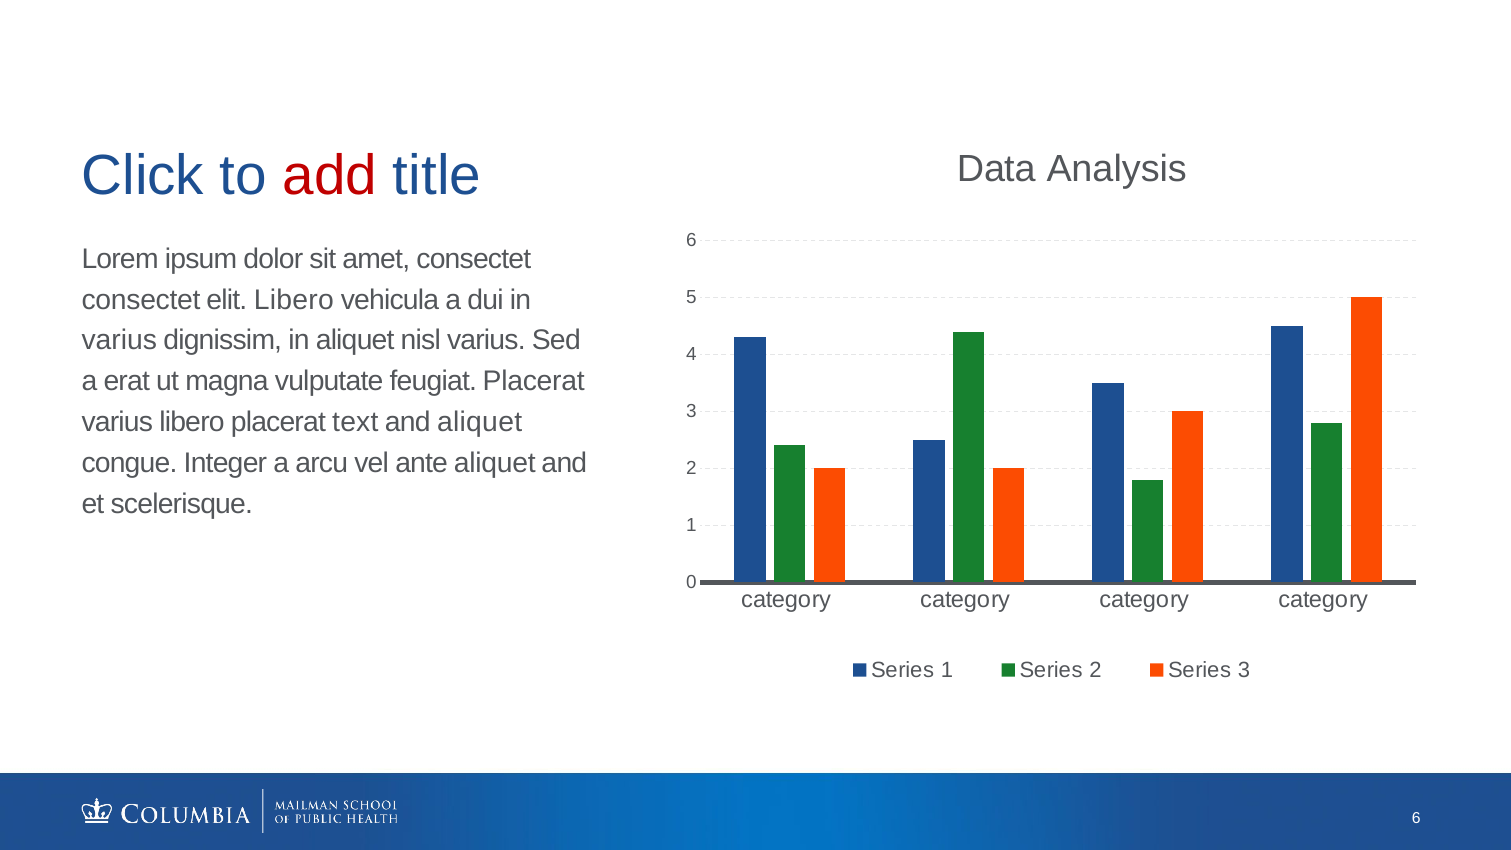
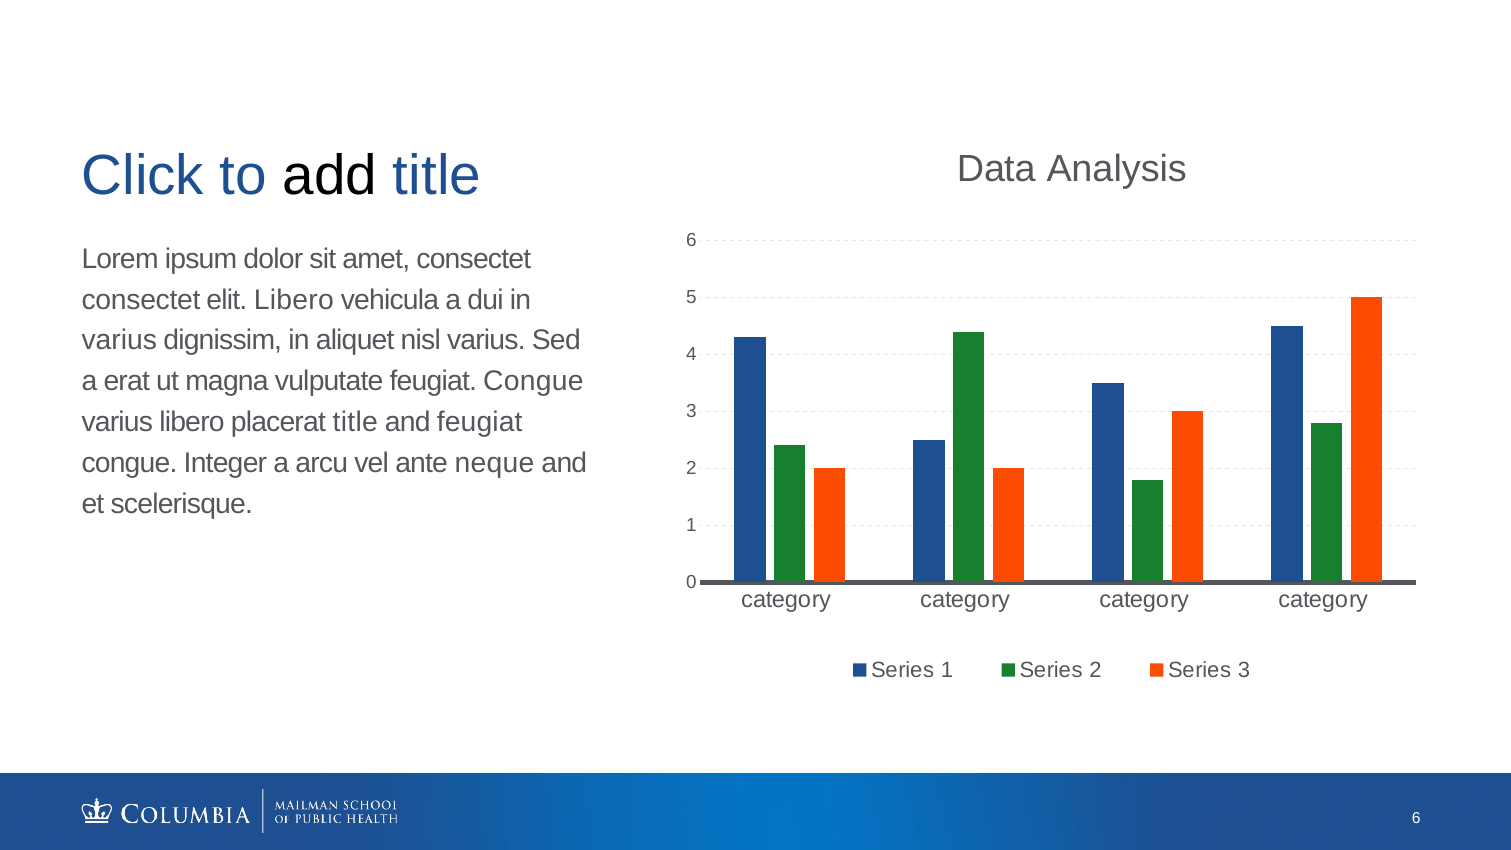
add colour: red -> black
vulputate feugiat Placerat: Placerat -> Congue
placerat text: text -> title
and aliquet: aliquet -> feugiat
ante aliquet: aliquet -> neque
